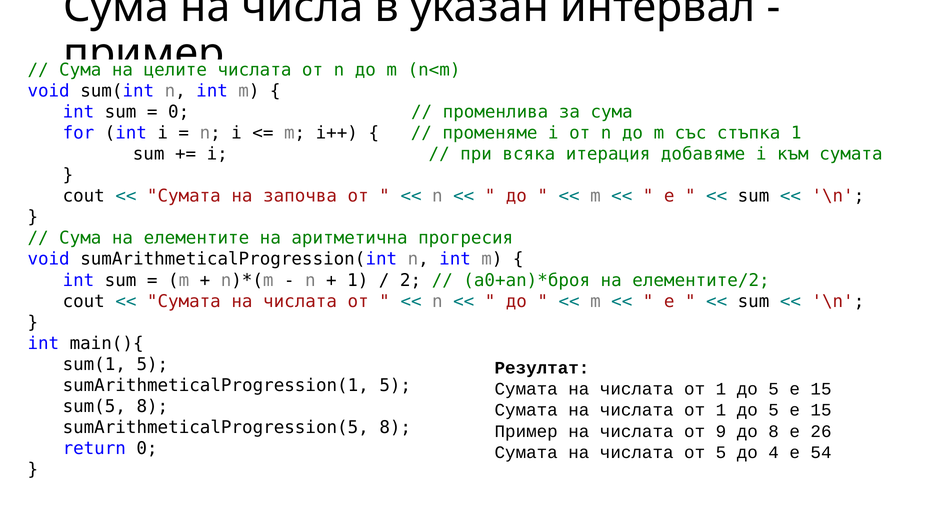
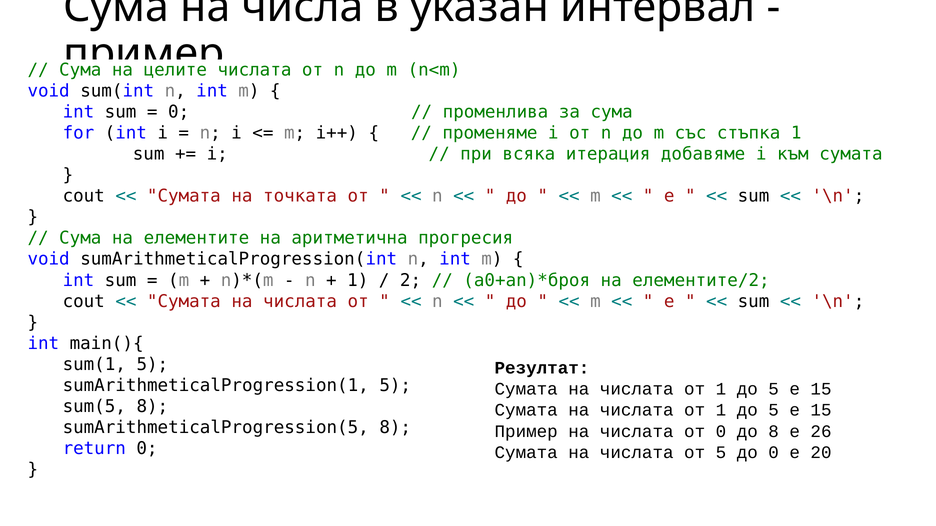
започва: започва -> точката
от 9: 9 -> 0
до 4: 4 -> 0
54: 54 -> 20
